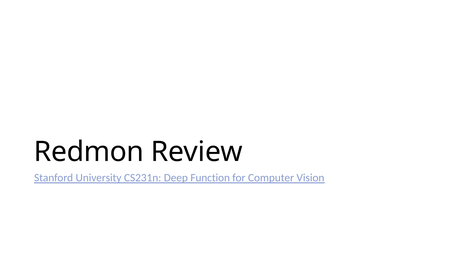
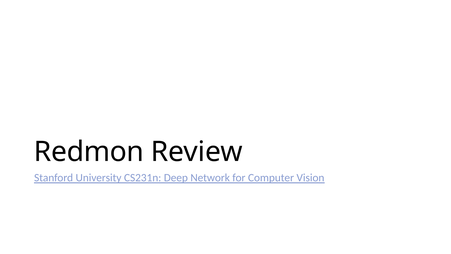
Function: Function -> Network
